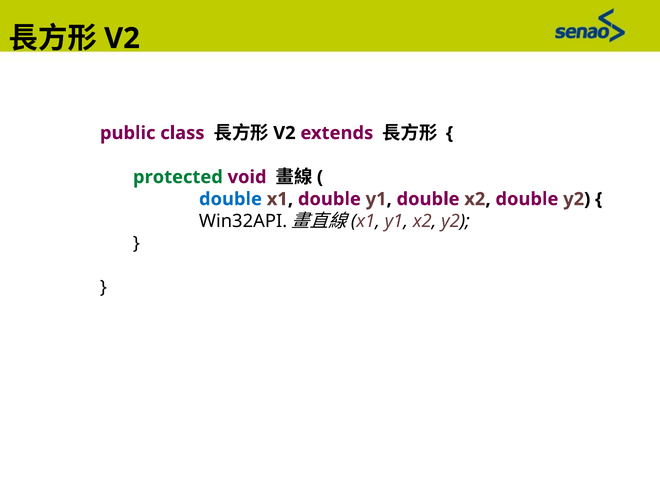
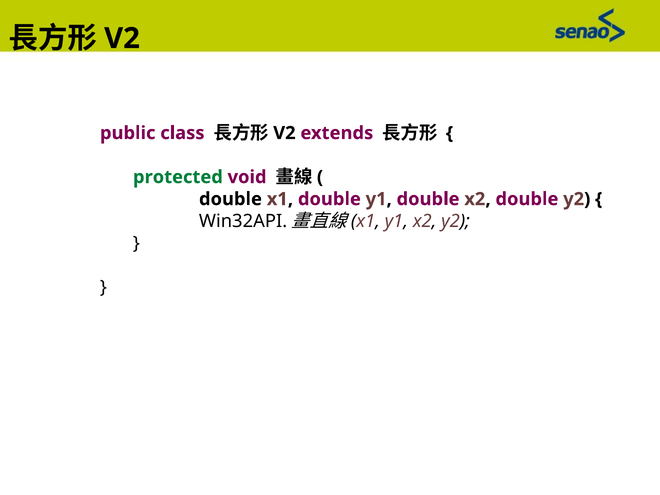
double at (230, 199) colour: blue -> black
